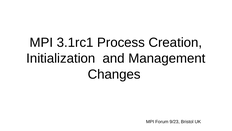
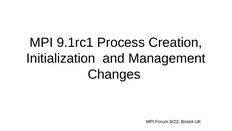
3.1rc1: 3.1rc1 -> 9.1rc1
